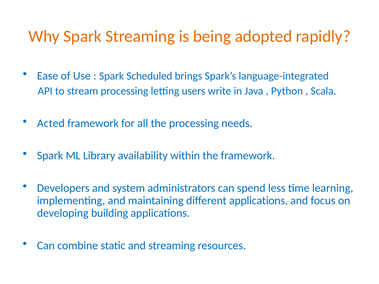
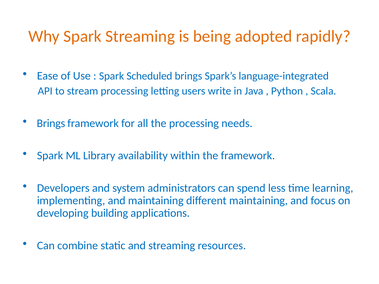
Acted at (51, 123): Acted -> Brings
different applications: applications -> maintaining
